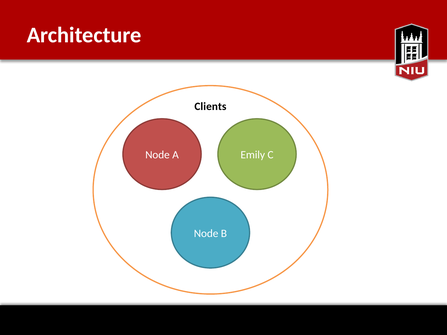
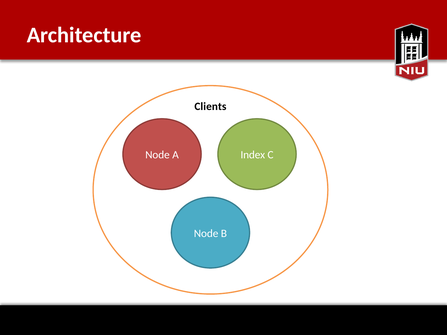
Emily: Emily -> Index
